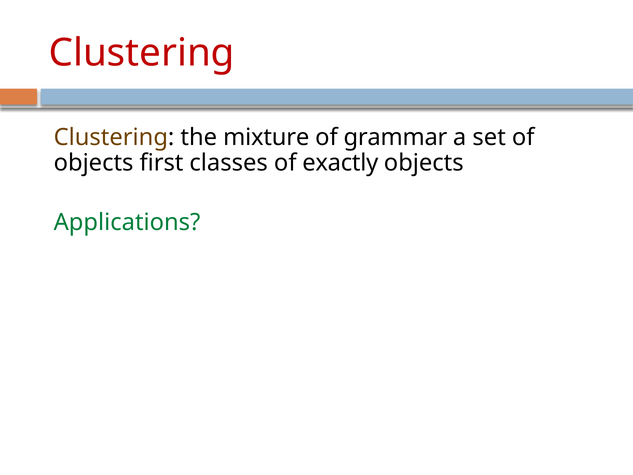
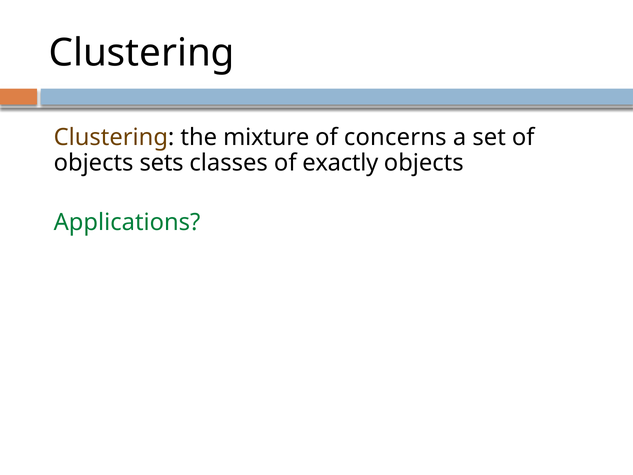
Clustering at (142, 53) colour: red -> black
grammar: grammar -> concerns
first: first -> sets
